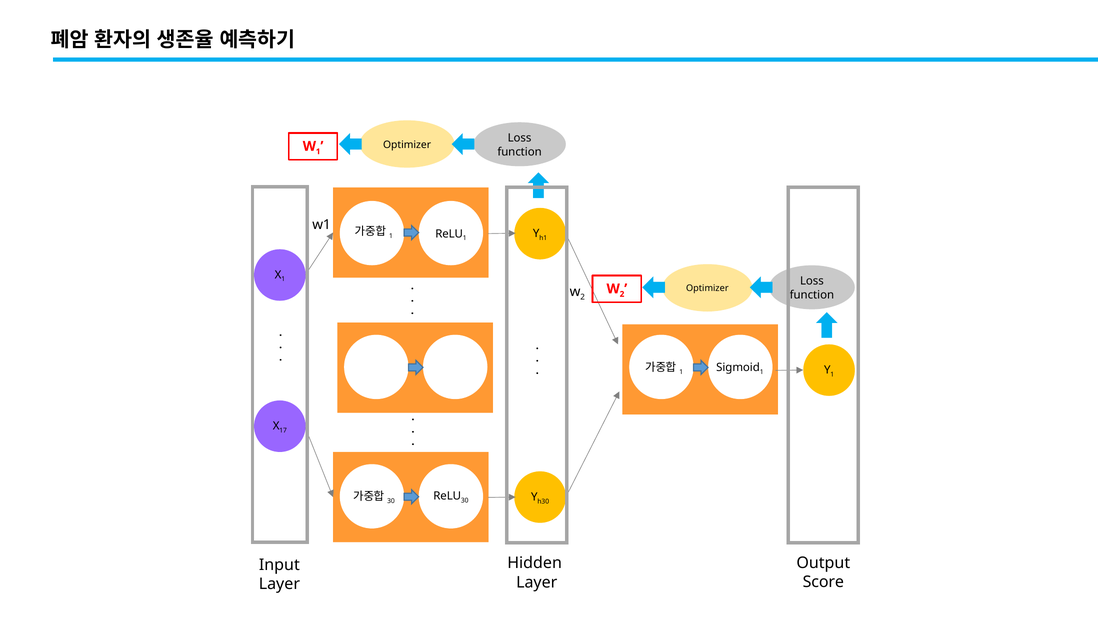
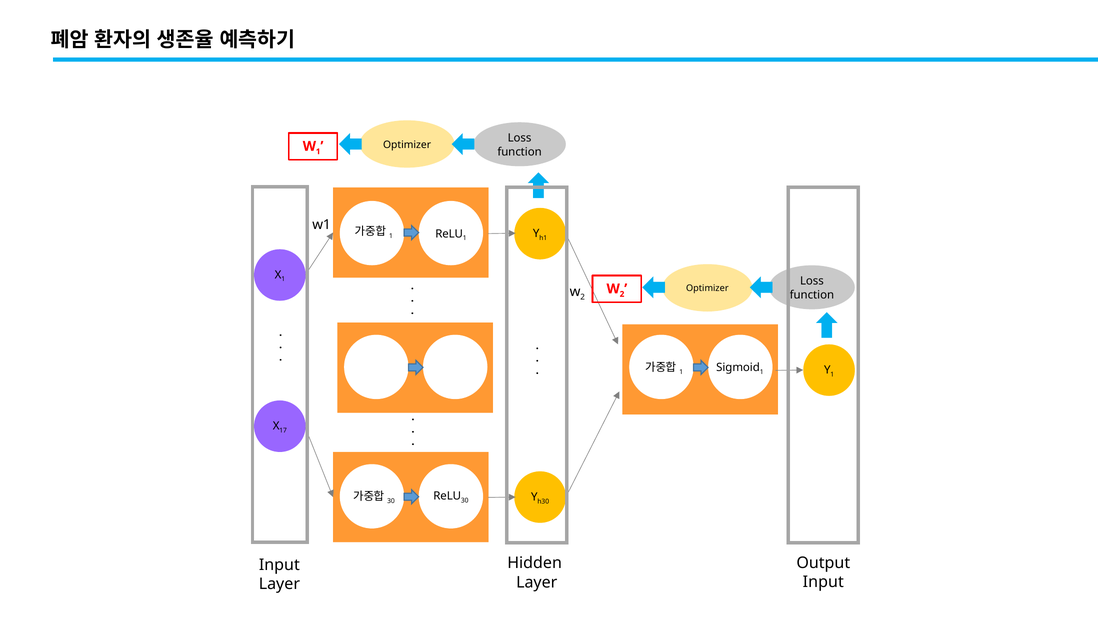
Score at (823, 583): Score -> Input
